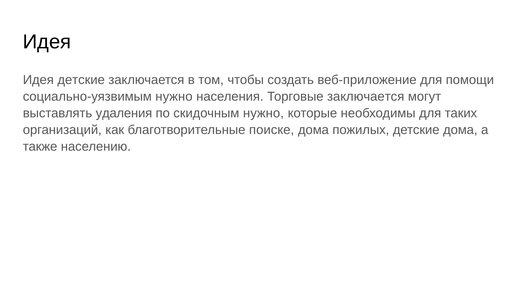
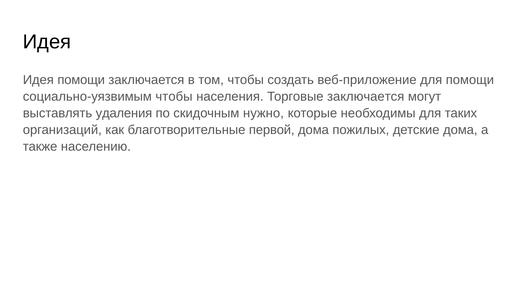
Идея детские: детские -> помощи
социально-уязвимым нужно: нужно -> чтобы
поиске: поиске -> первой
